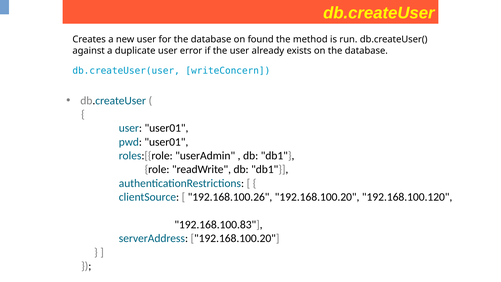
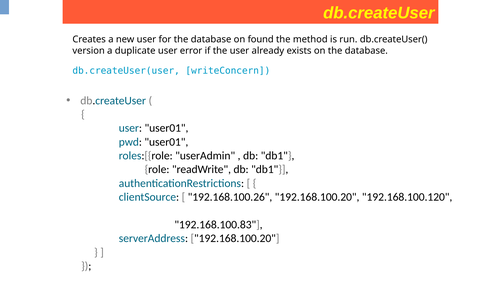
against: against -> version
